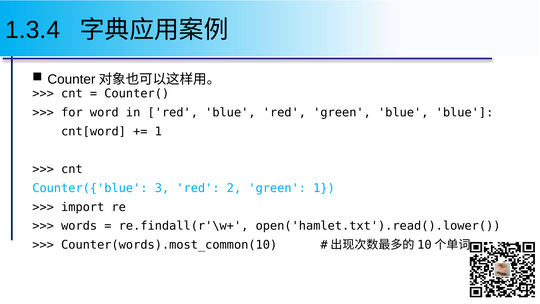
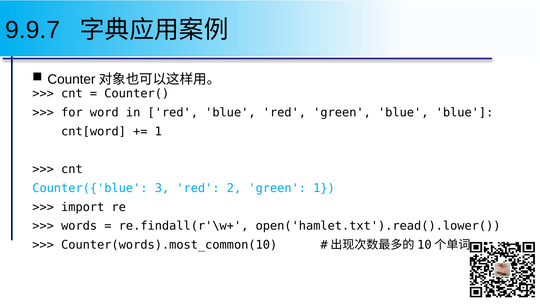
1.3.4: 1.3.4 -> 9.9.7
